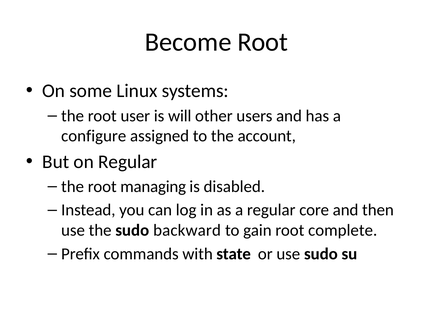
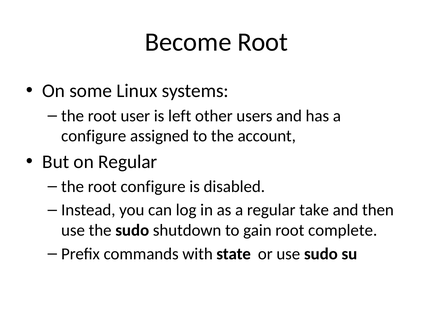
will: will -> left
root managing: managing -> configure
core: core -> take
backward: backward -> shutdown
